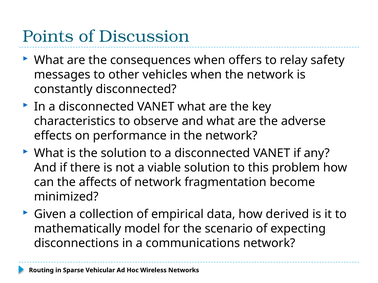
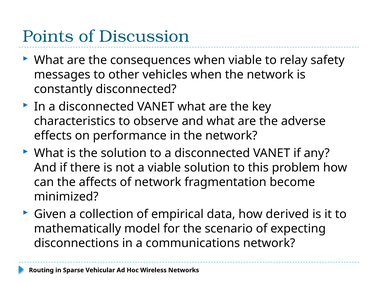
when offers: offers -> viable
